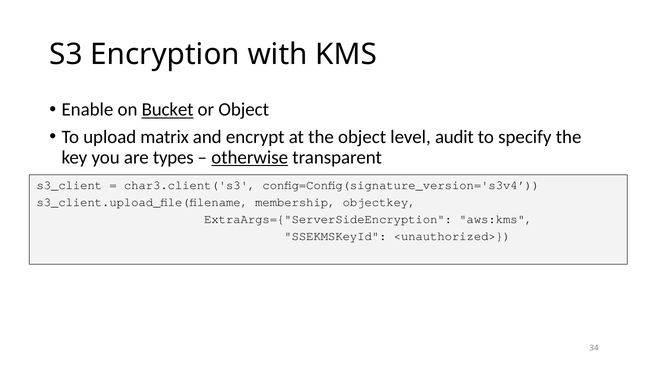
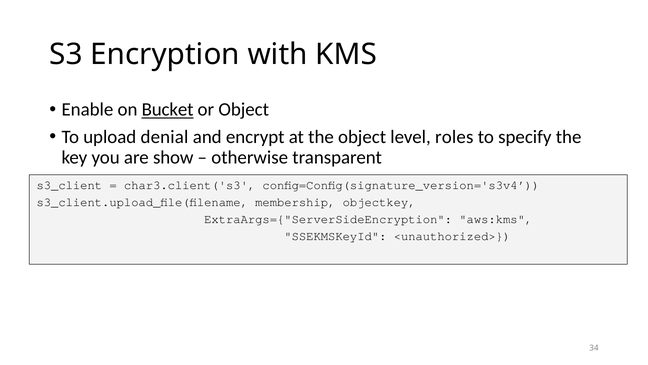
matrix: matrix -> denial
audit: audit -> roles
types: types -> show
otherwise underline: present -> none
